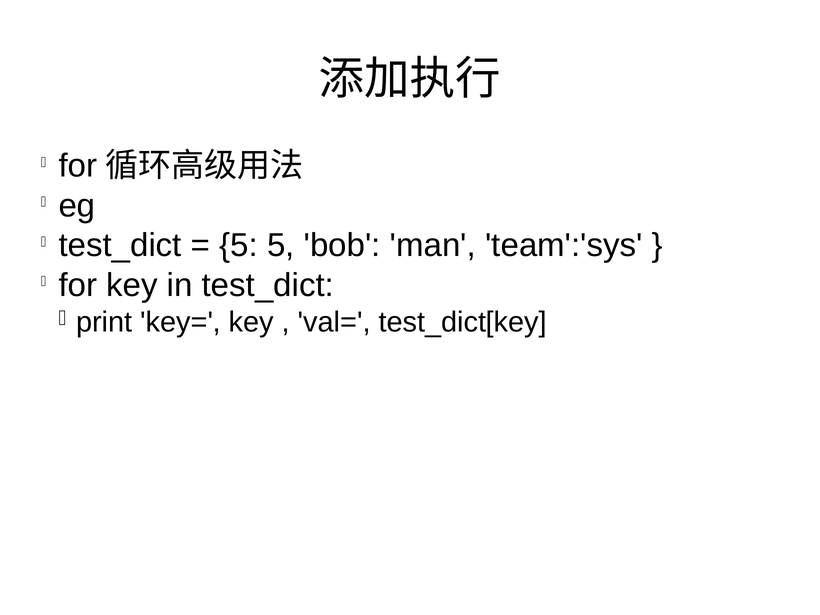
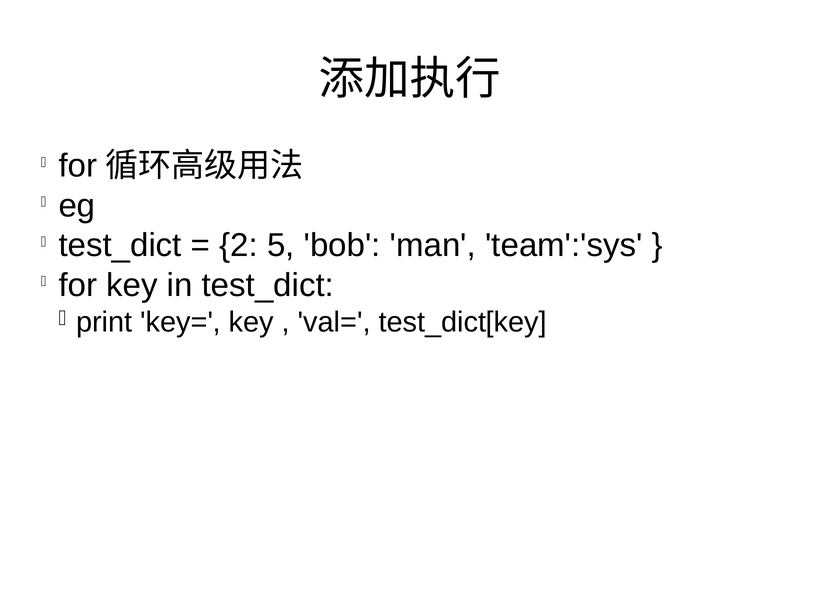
5 at (239, 245): 5 -> 2
